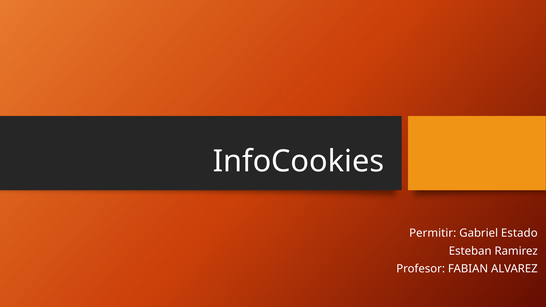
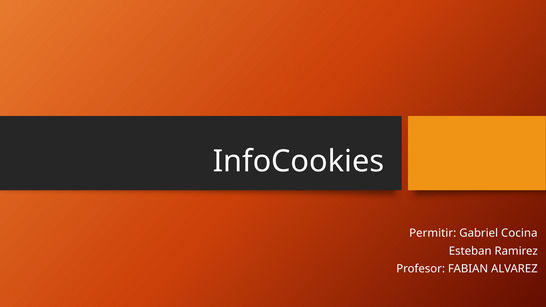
Estado: Estado -> Cocina
